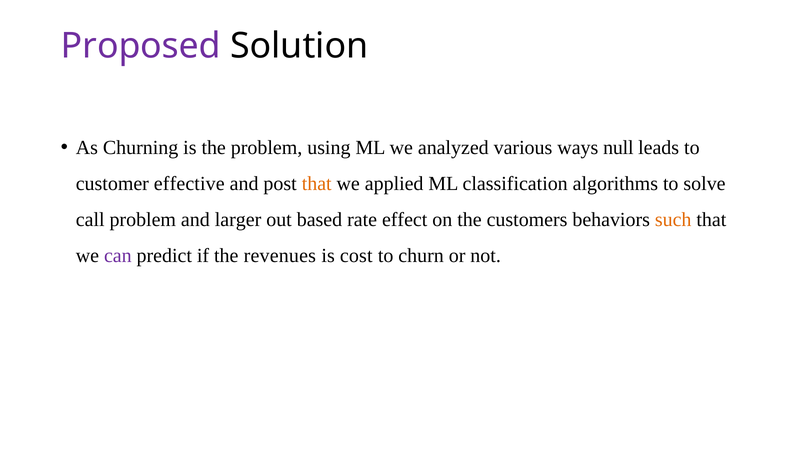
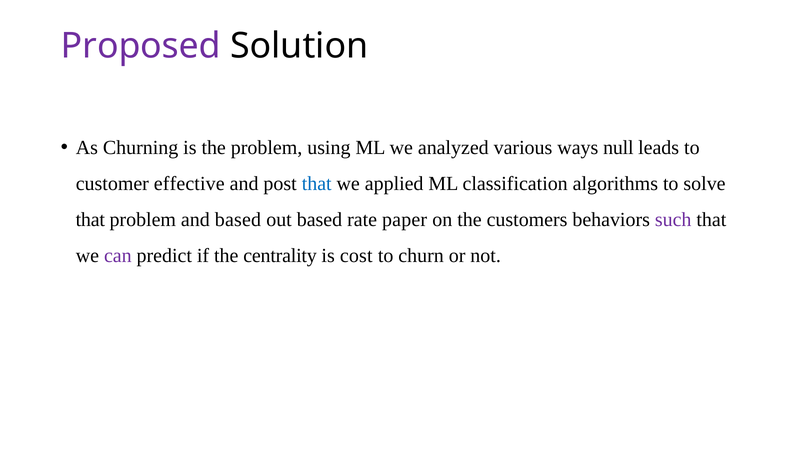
that at (317, 184) colour: orange -> blue
call at (90, 220): call -> that
and larger: larger -> based
effect: effect -> paper
such colour: orange -> purple
revenues: revenues -> centrality
